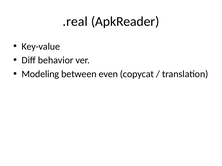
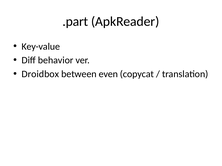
.real: .real -> .part
Modeling: Modeling -> Droidbox
